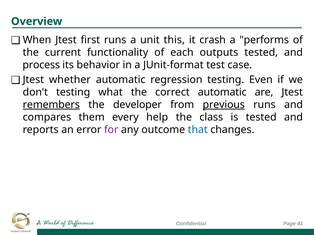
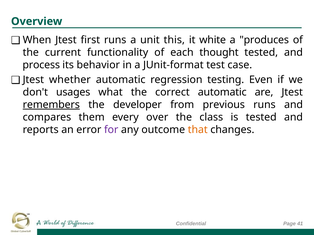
crash: crash -> white
performs: performs -> produces
outputs: outputs -> thought
don't testing: testing -> usages
previous underline: present -> none
help: help -> over
that colour: blue -> orange
